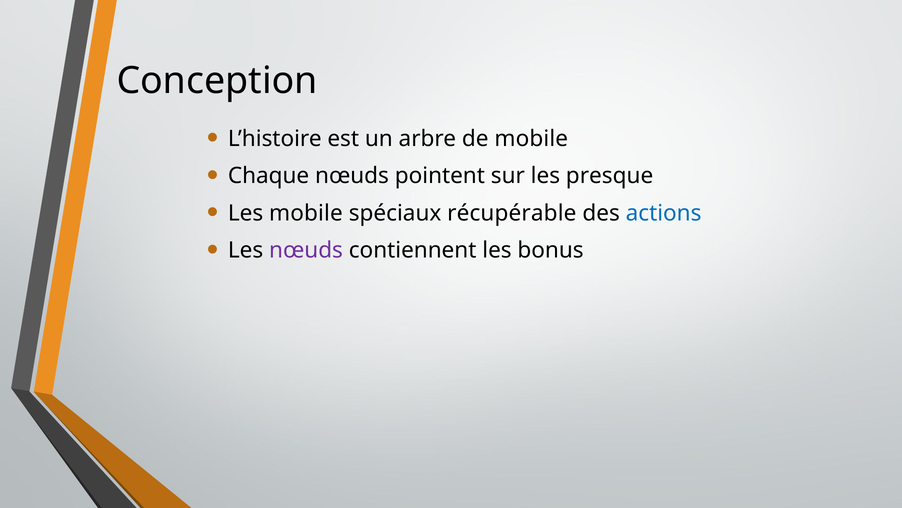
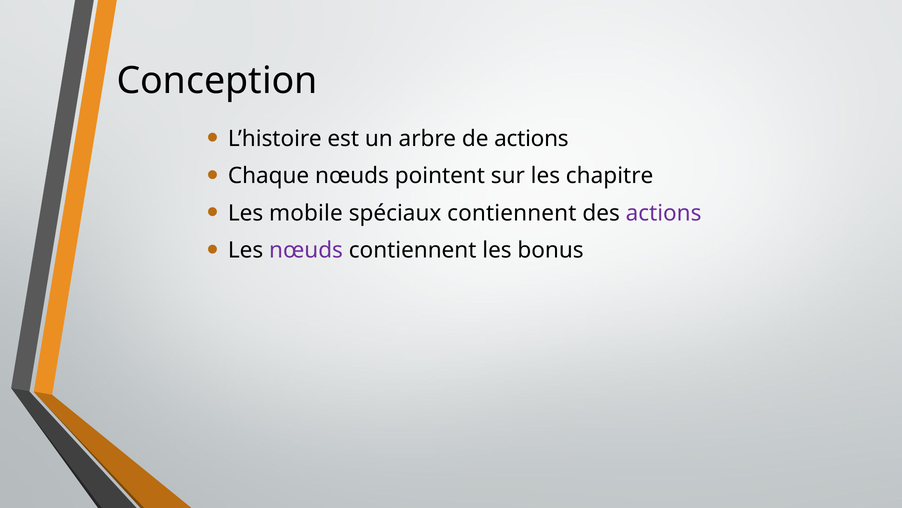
de mobile: mobile -> actions
presque: presque -> chapitre
spéciaux récupérable: récupérable -> contiennent
actions at (664, 213) colour: blue -> purple
